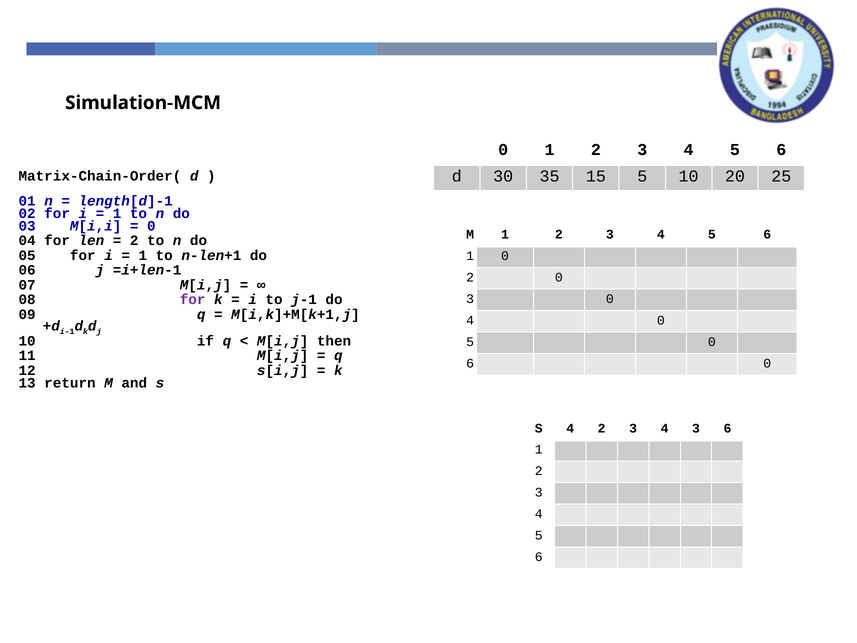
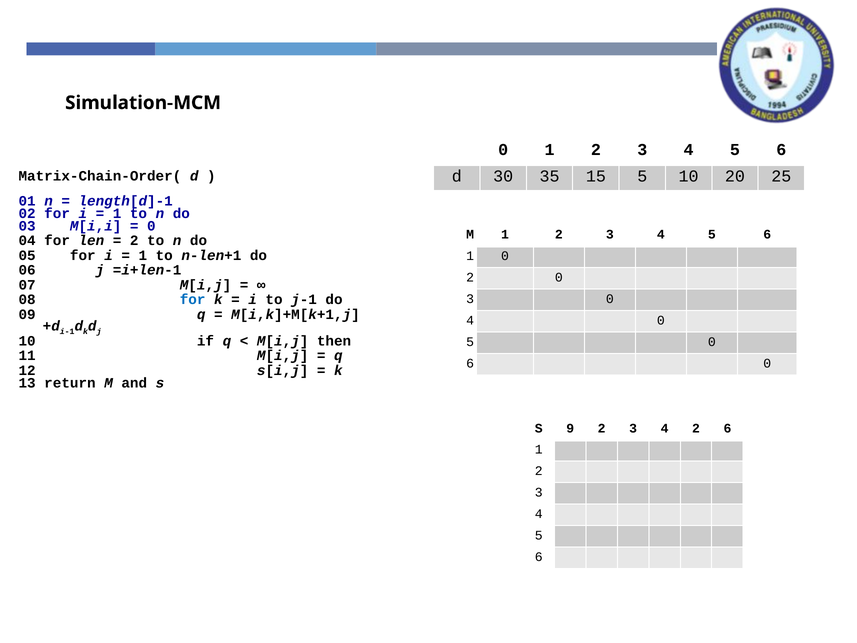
for at (193, 300) colour: purple -> blue
S 4: 4 -> 9
4 3: 3 -> 2
